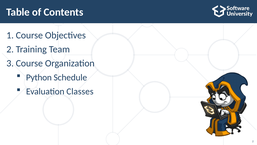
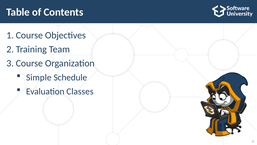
Python: Python -> Simple
